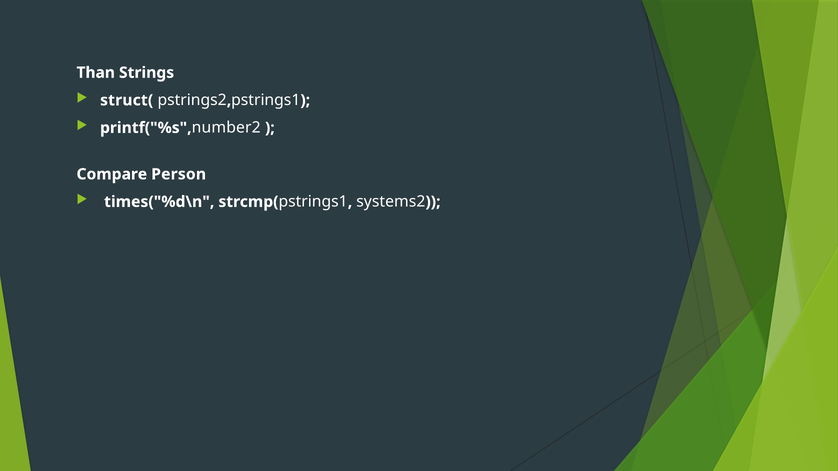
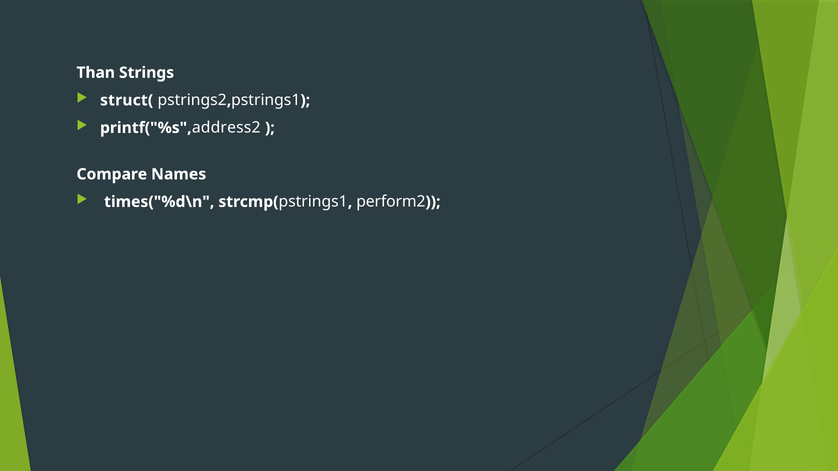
number2: number2 -> address2
Person: Person -> Names
systems2: systems2 -> perform2
